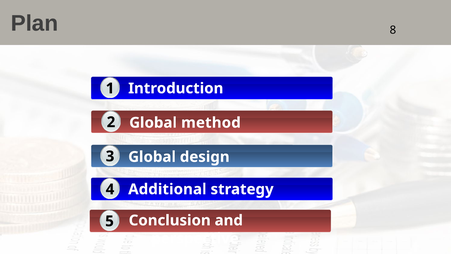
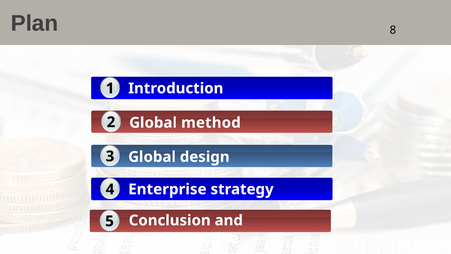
Additional: Additional -> Enterprise
